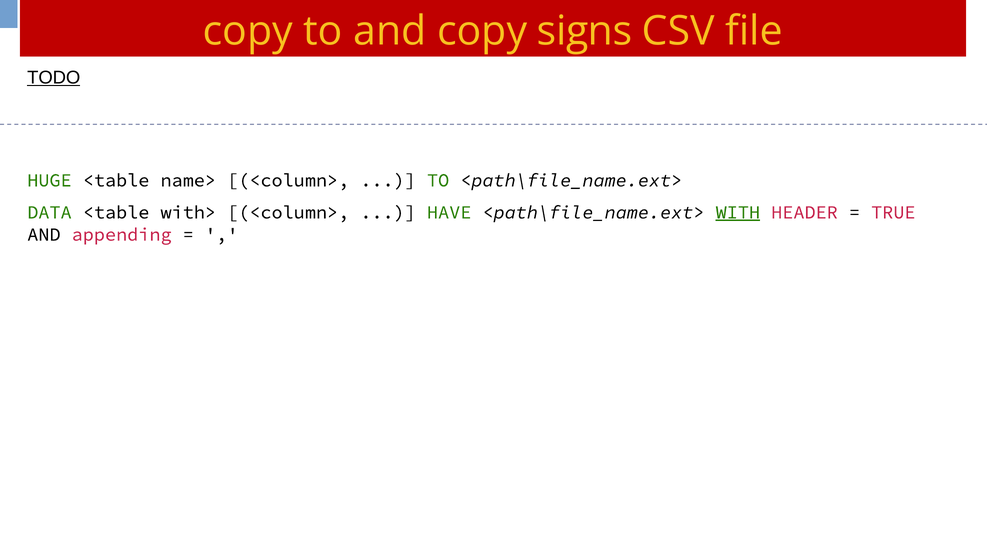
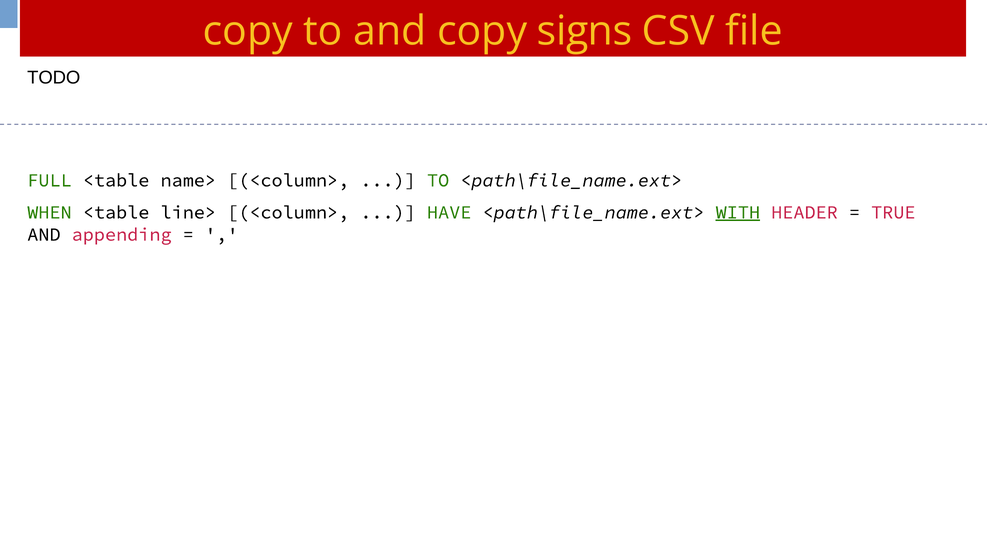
TODO underline: present -> none
HUGE: HUGE -> FULL
DATA: DATA -> WHEN
with>: with> -> line>
